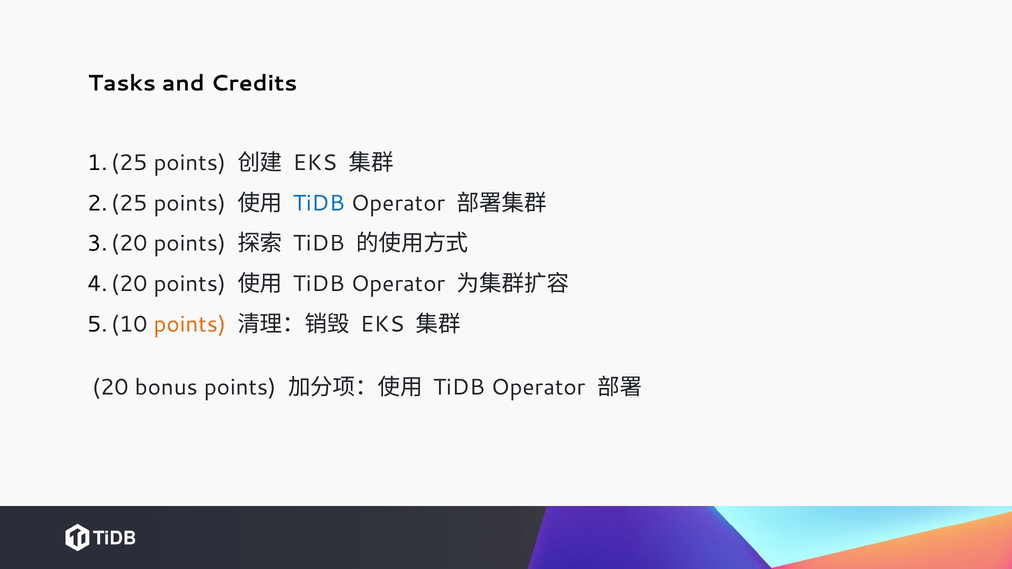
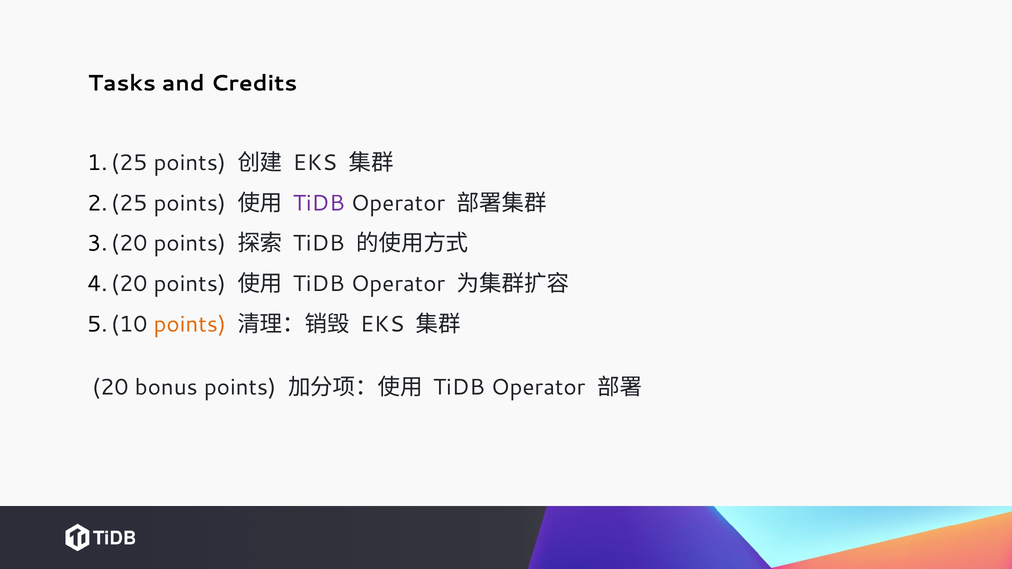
TiDB at (319, 203) colour: blue -> purple
